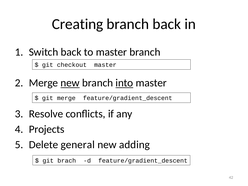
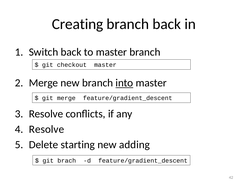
new at (70, 83) underline: present -> none
Projects at (47, 129): Projects -> Resolve
general: general -> starting
